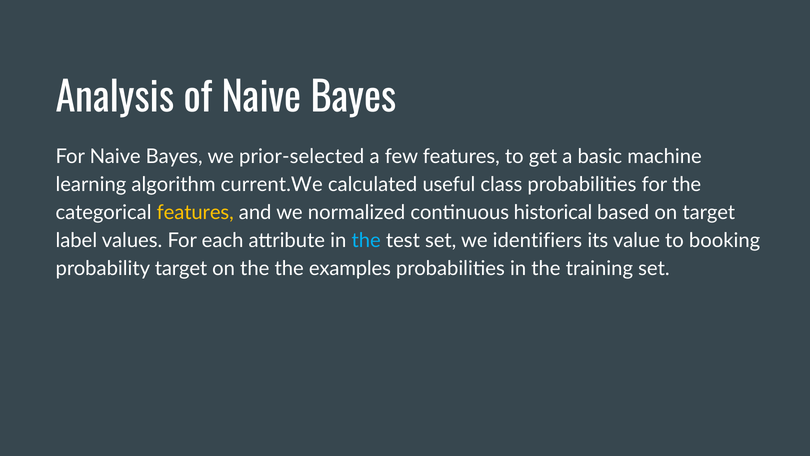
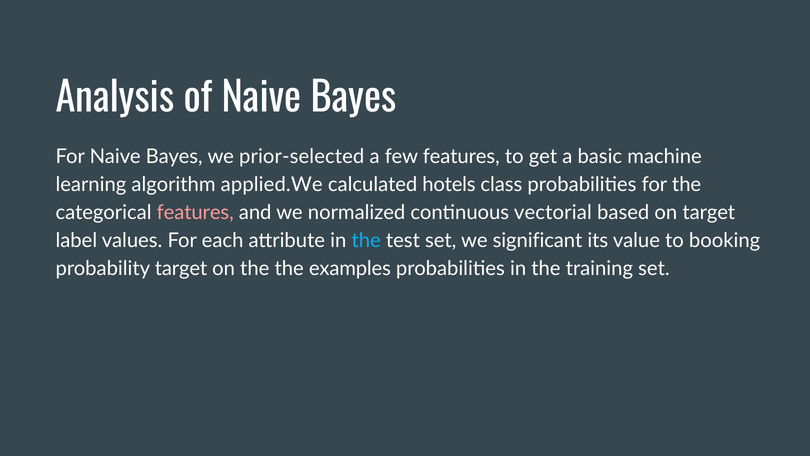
current.We: current.We -> applied.We
useful: useful -> hotels
features at (195, 212) colour: yellow -> pink
historical: historical -> vectorial
identifiers: identifiers -> significant
